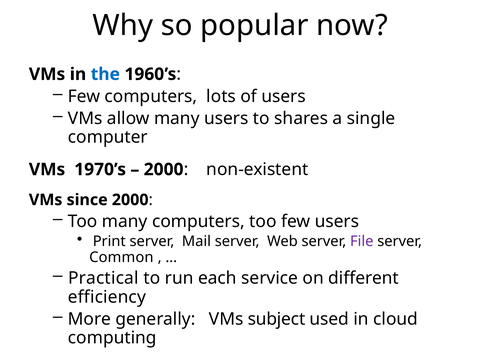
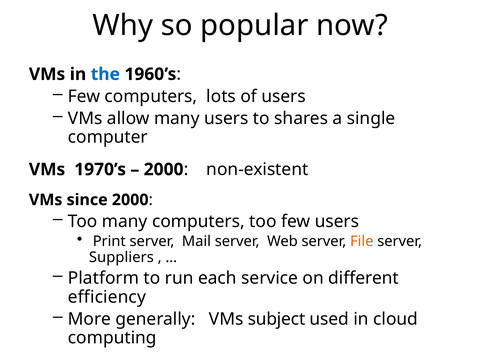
File colour: purple -> orange
Common: Common -> Suppliers
Practical: Practical -> Platform
